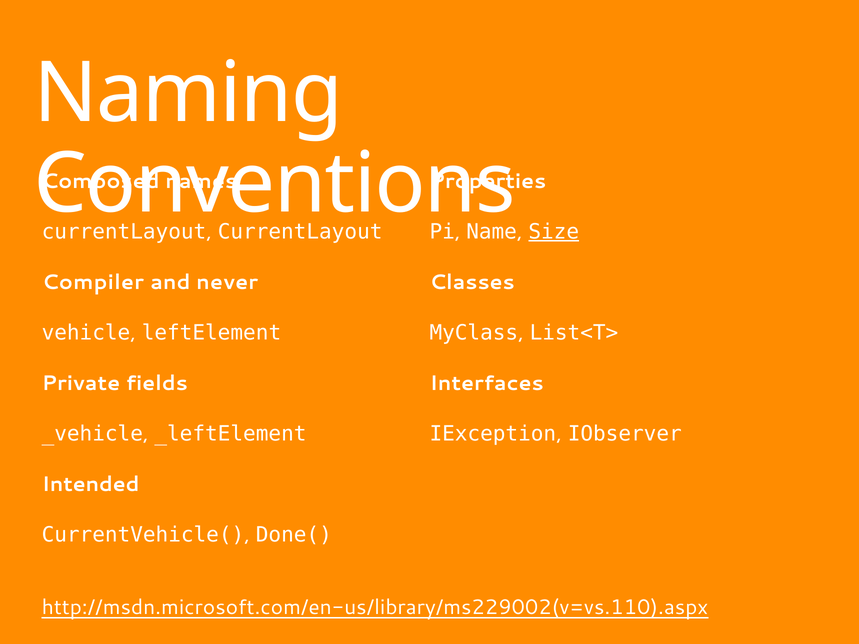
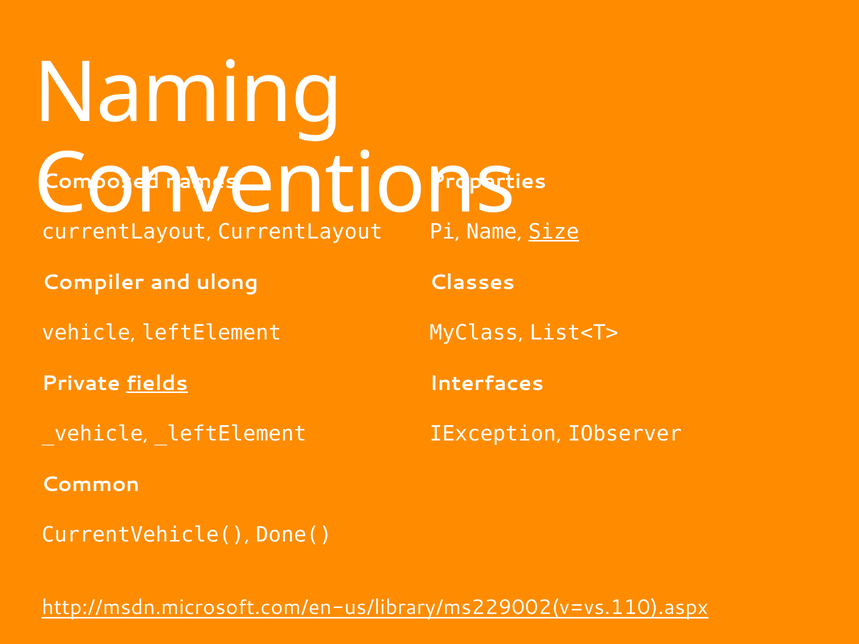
never: never -> ulong
fields underline: none -> present
Intended: Intended -> Common
